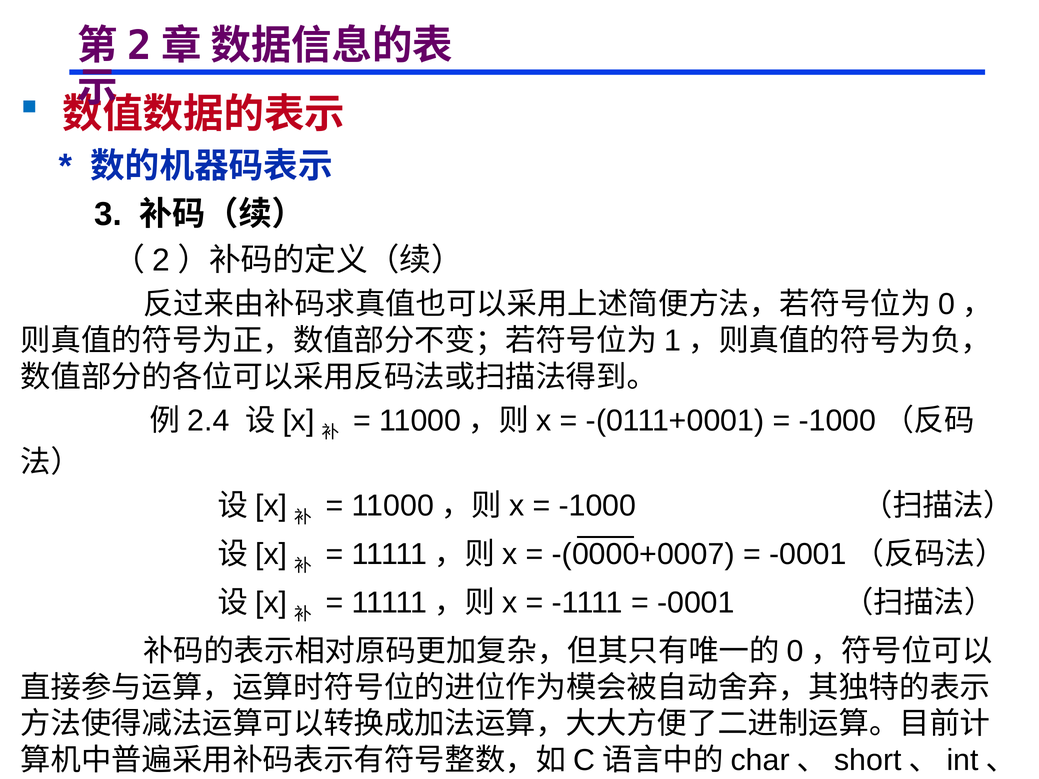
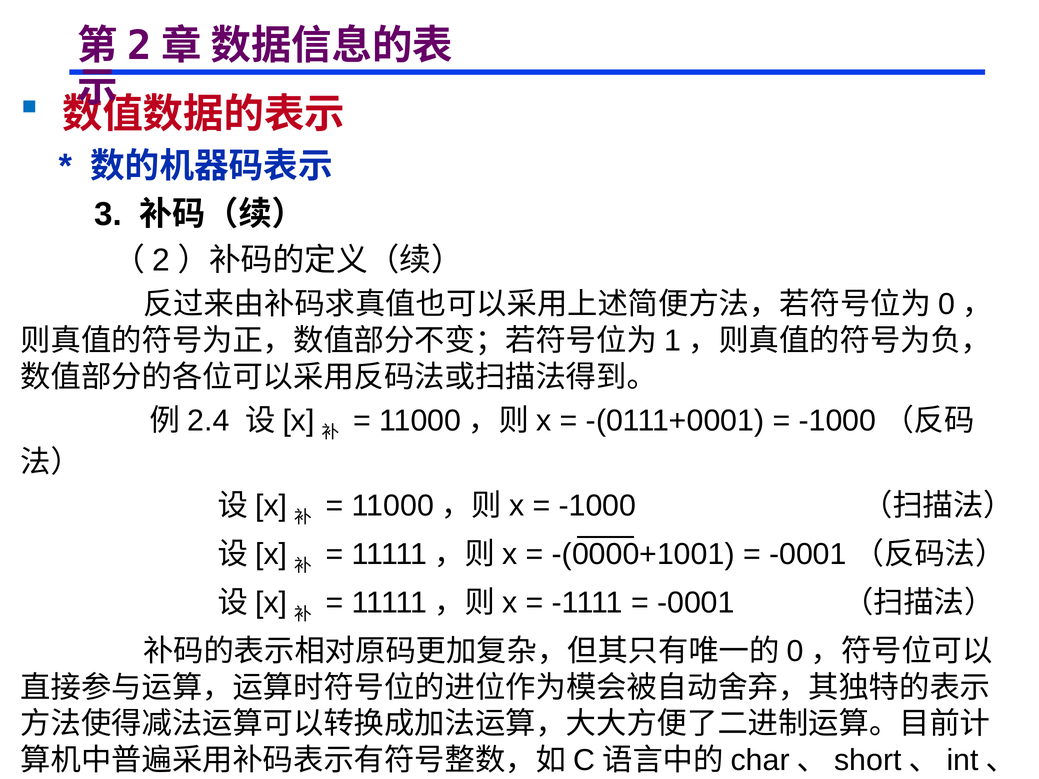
-(0000+0007: -(0000+0007 -> -(0000+1001
